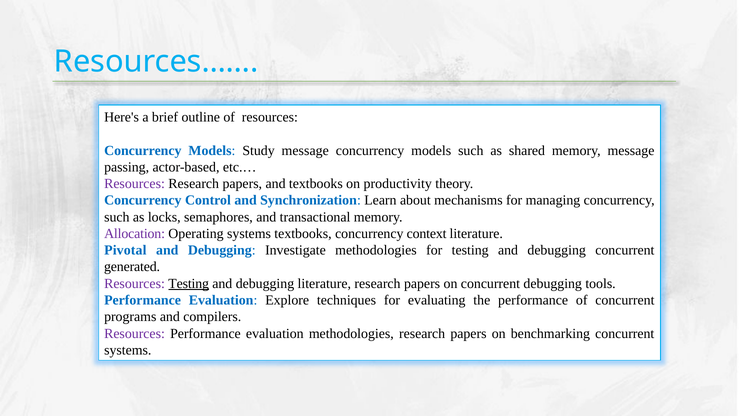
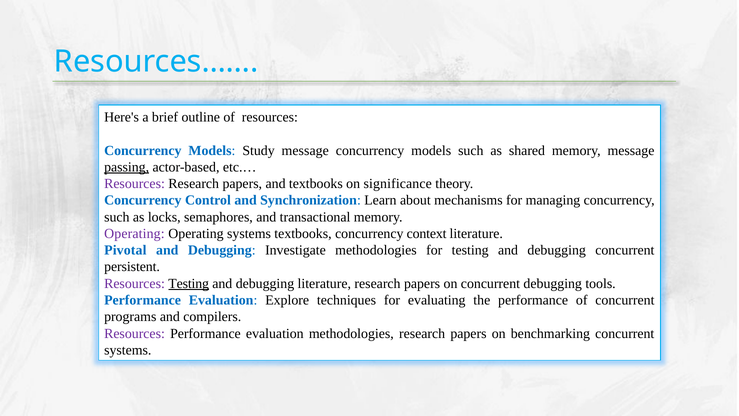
passing underline: none -> present
productivity: productivity -> significance
Allocation at (135, 233): Allocation -> Operating
generated: generated -> persistent
